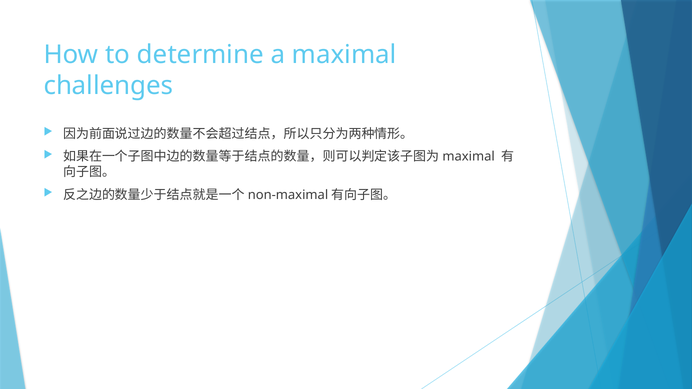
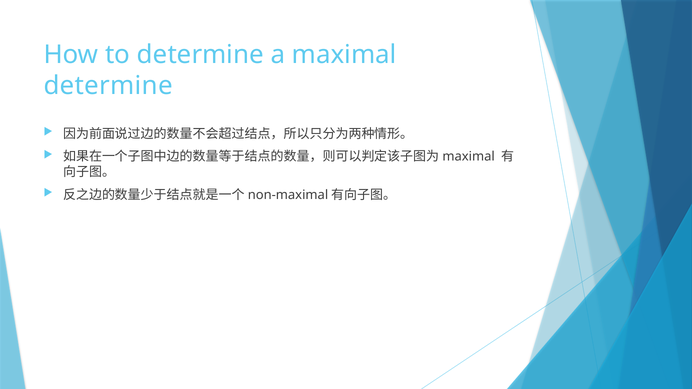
challenges at (108, 86): challenges -> determine
